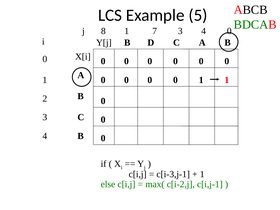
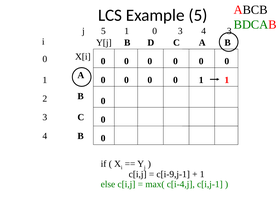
j 8: 8 -> 5
1 7: 7 -> 0
4 0: 0 -> 3
c[i-3,j-1: c[i-3,j-1 -> c[i-9,j-1
c[i-2,j: c[i-2,j -> c[i-4,j
